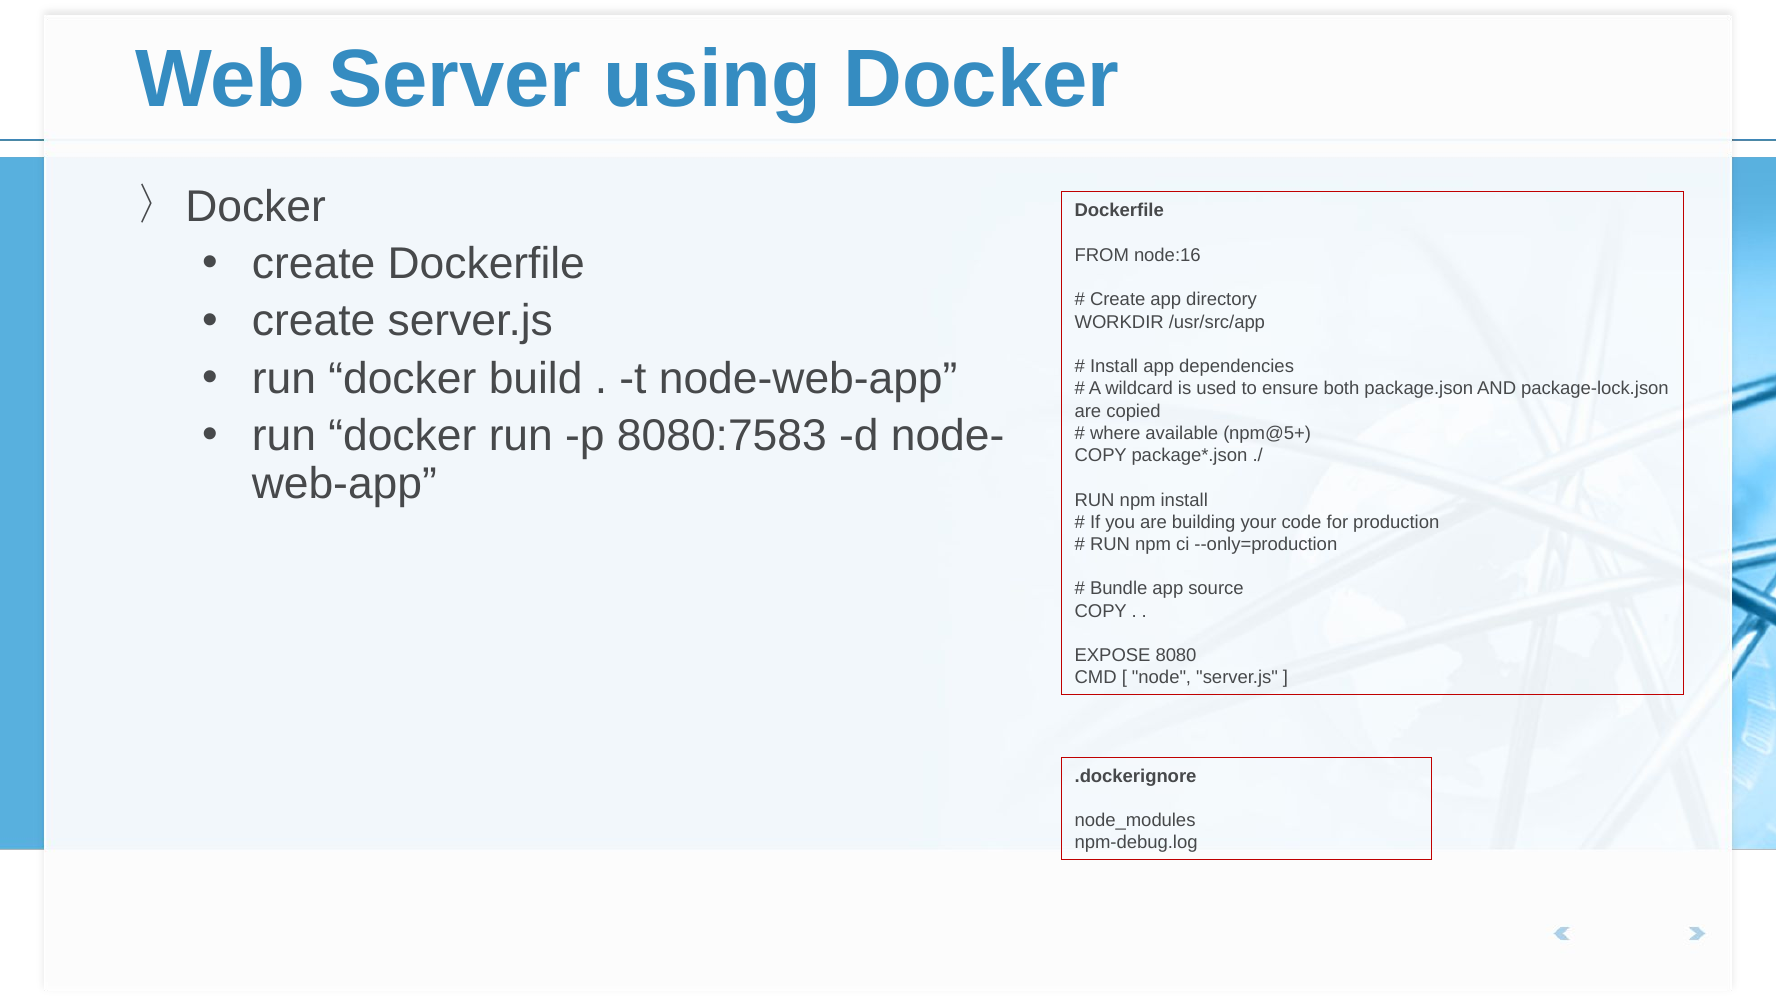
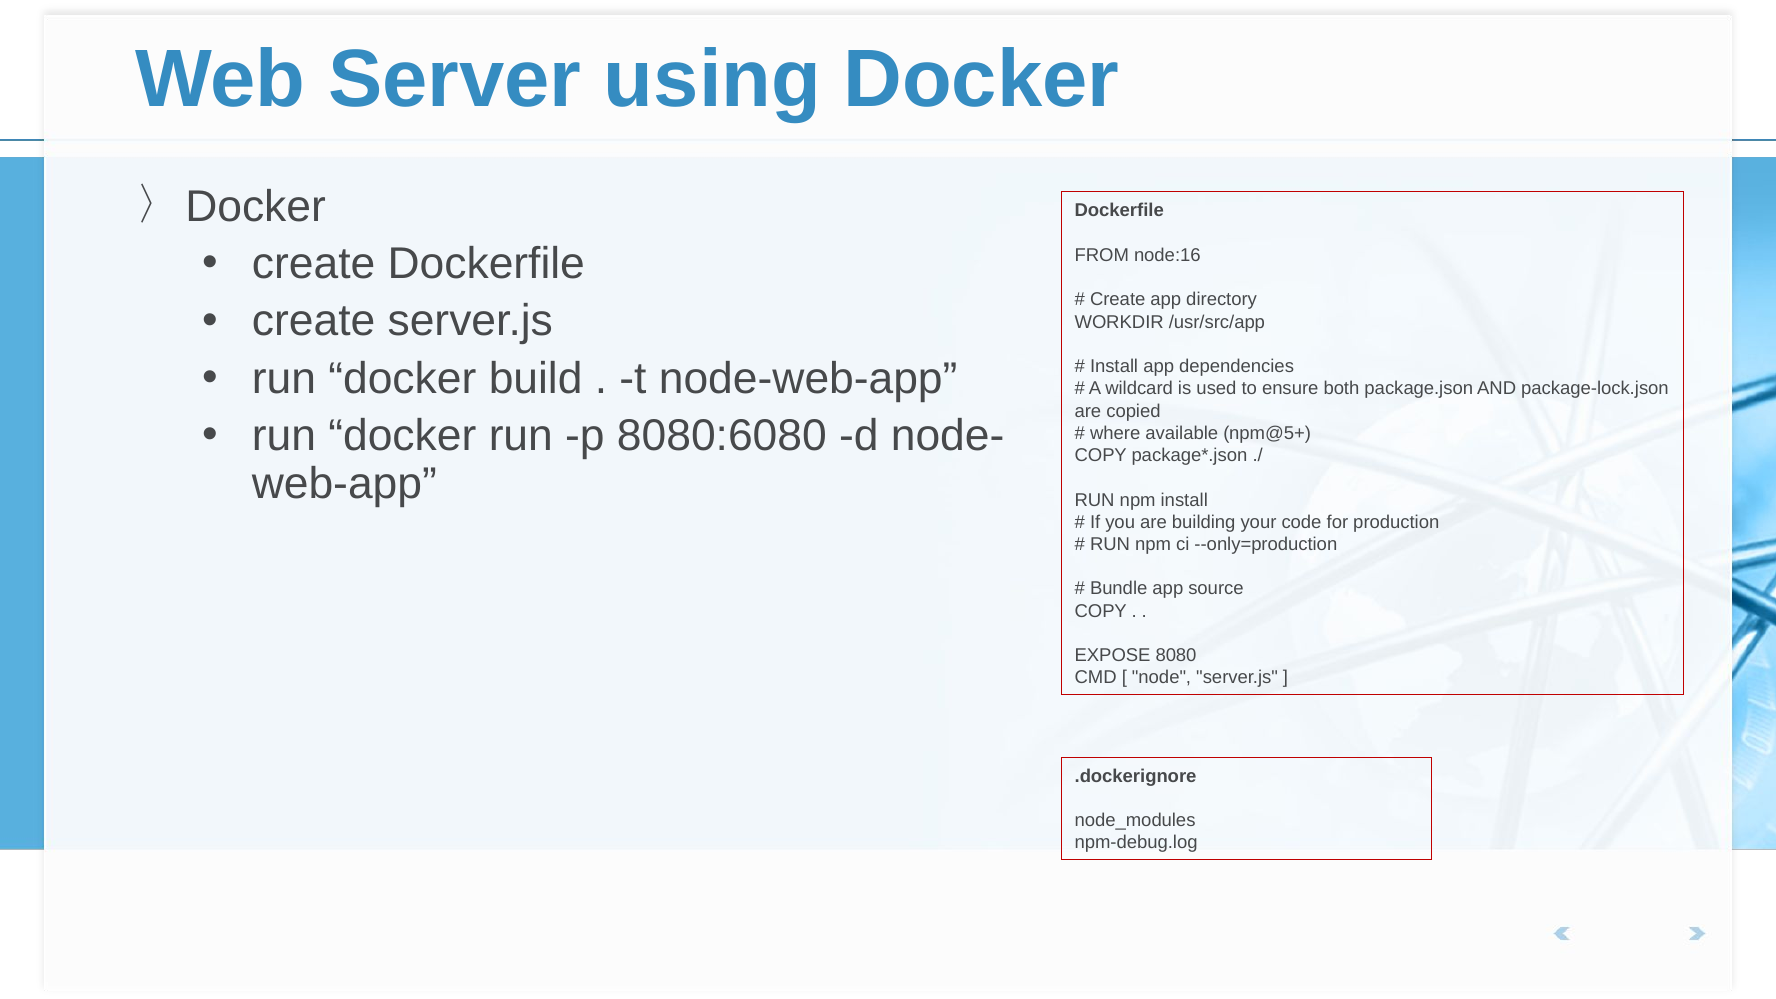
8080:7583: 8080:7583 -> 8080:6080
